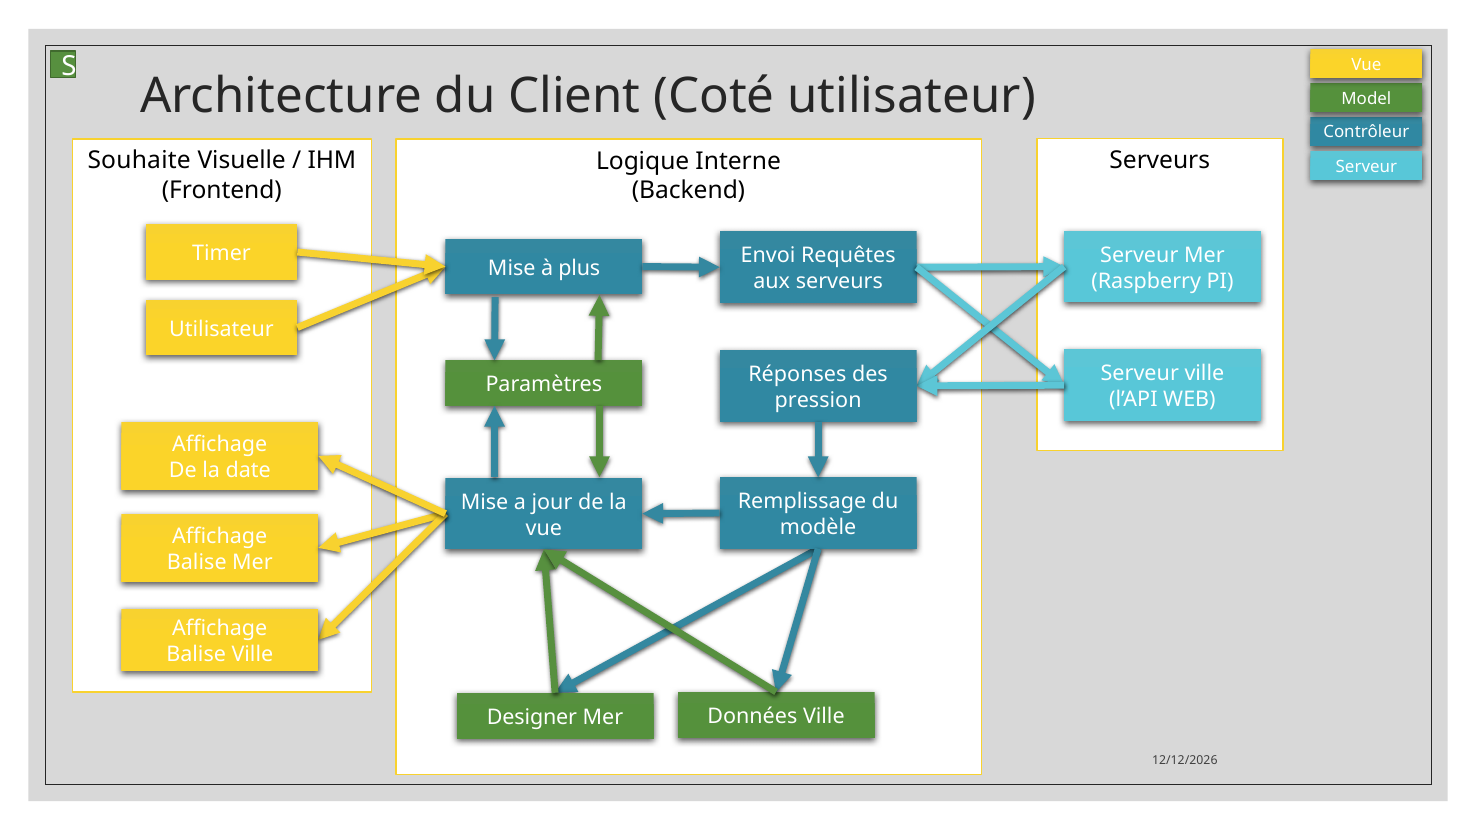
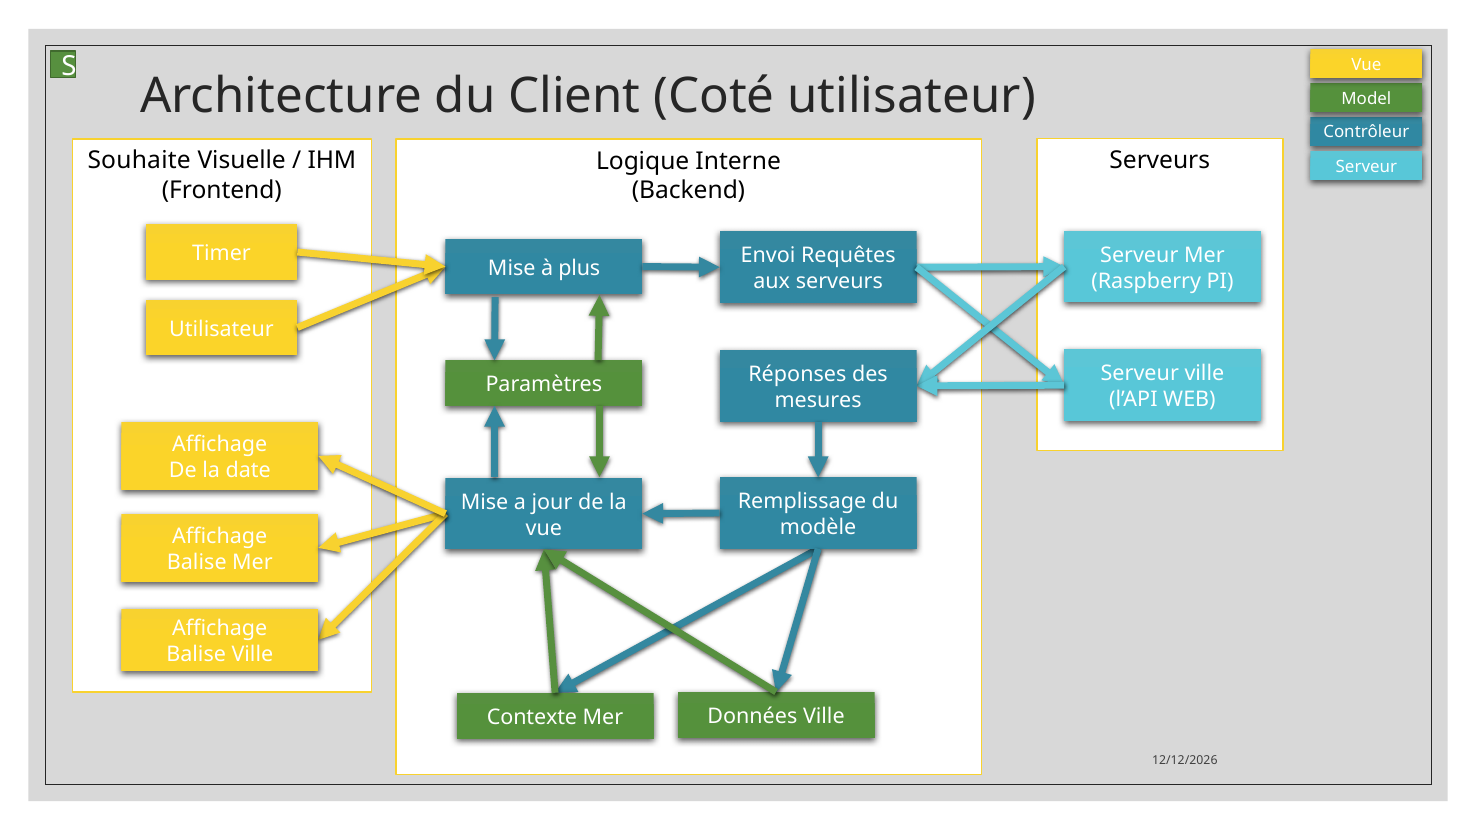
pression: pression -> mesures
Designer: Designer -> Contexte
